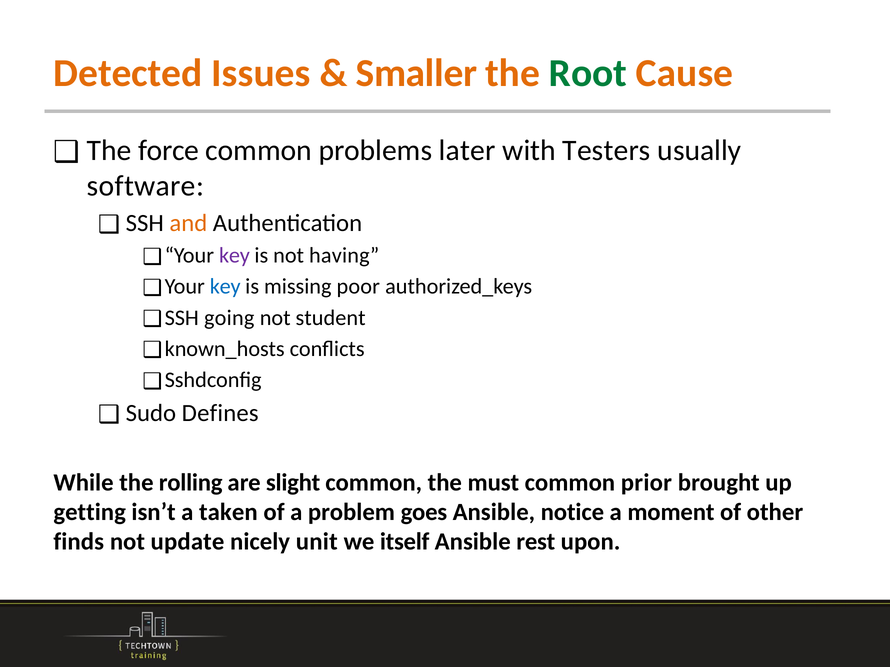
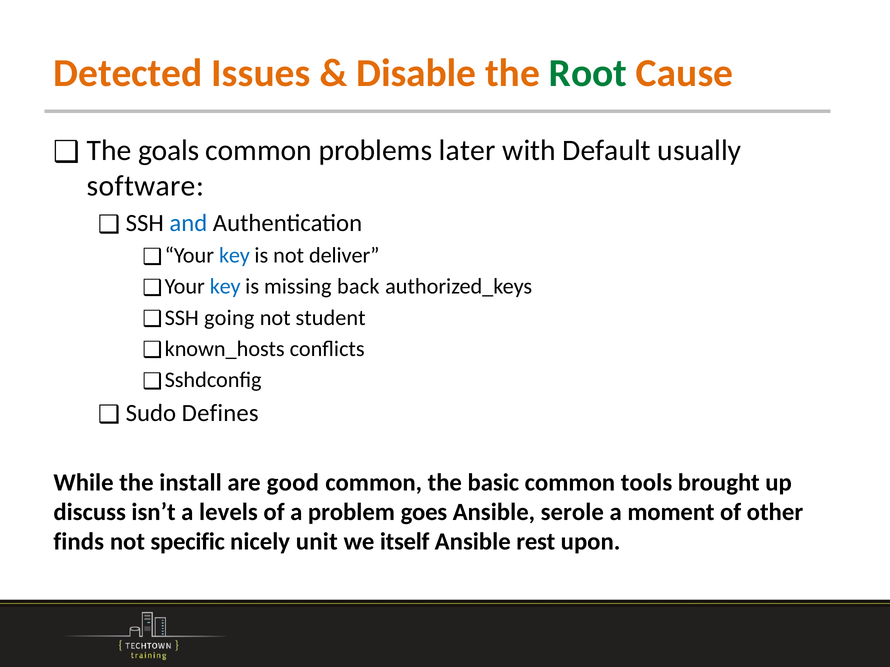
Smaller: Smaller -> Disable
force: force -> goals
Testers: Testers -> Default
and colour: orange -> blue
key at (234, 256) colour: purple -> blue
having: having -> deliver
poor: poor -> back
rolling: rolling -> install
slight: slight -> good
must: must -> basic
prior: prior -> tools
getting: getting -> discuss
taken: taken -> levels
notice: notice -> serole
update: update -> specific
